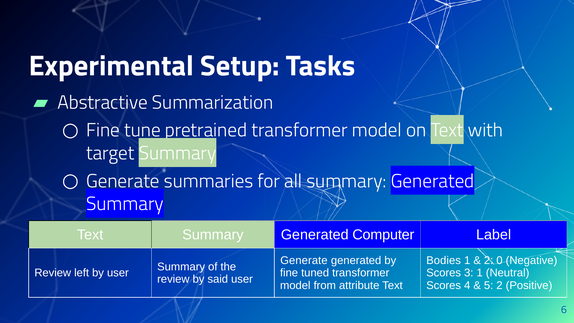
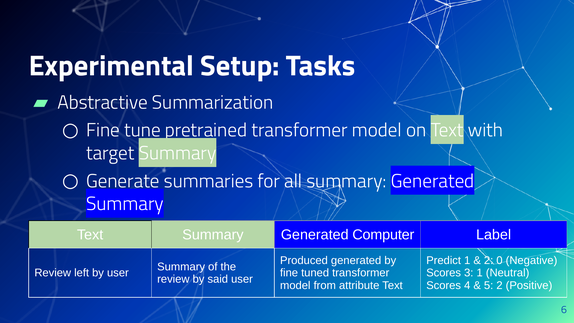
Generate at (304, 260): Generate -> Produced
Bodies: Bodies -> Predict
